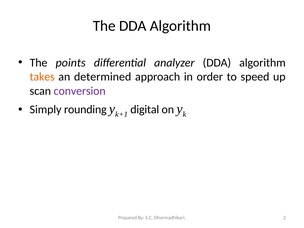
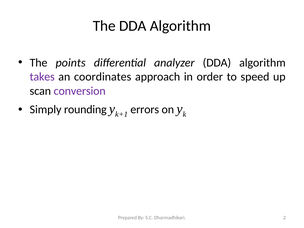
takes colour: orange -> purple
determined: determined -> coordinates
digital: digital -> errors
